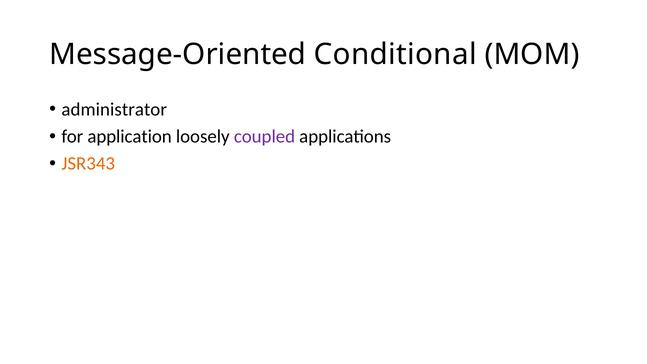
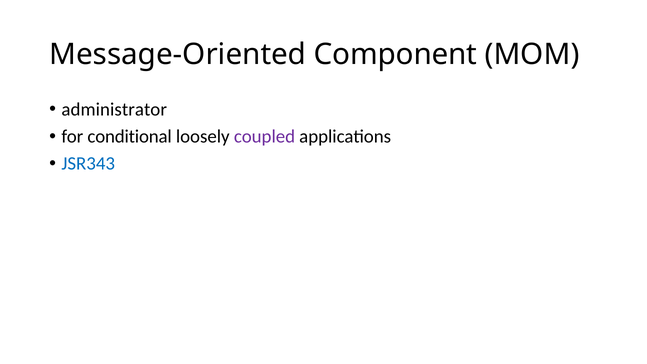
Conditional: Conditional -> Component
application: application -> conditional
JSR343 colour: orange -> blue
